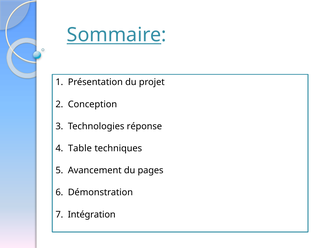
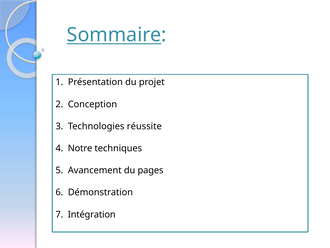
réponse: réponse -> réussite
Table: Table -> Notre
